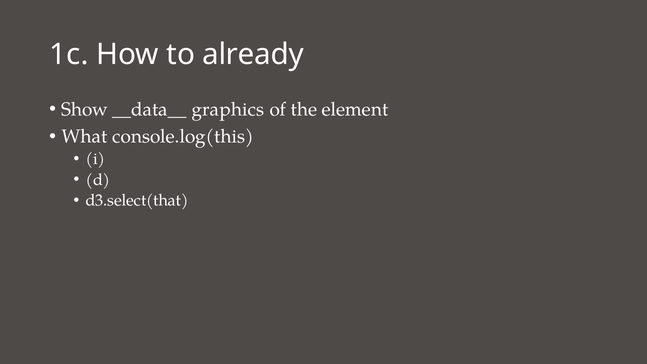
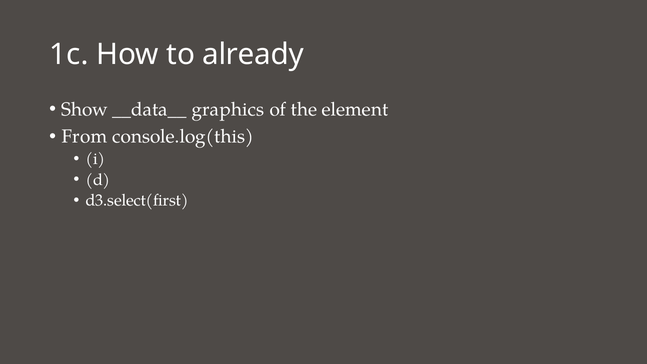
What: What -> From
d3.select(that: d3.select(that -> d3.select(first
